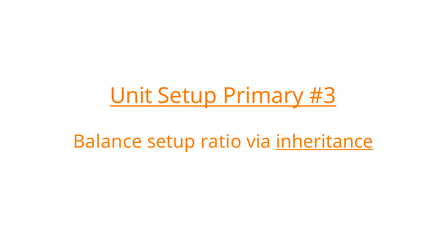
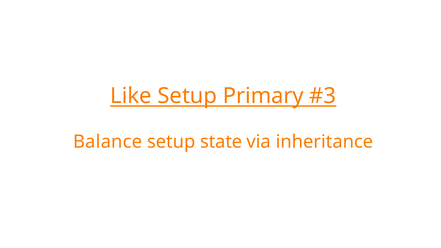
Unit: Unit -> Like
ratio: ratio -> state
inheritance underline: present -> none
